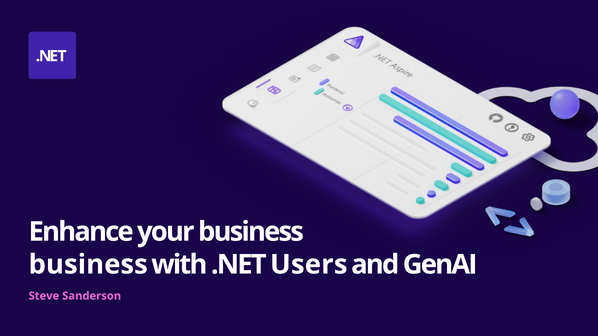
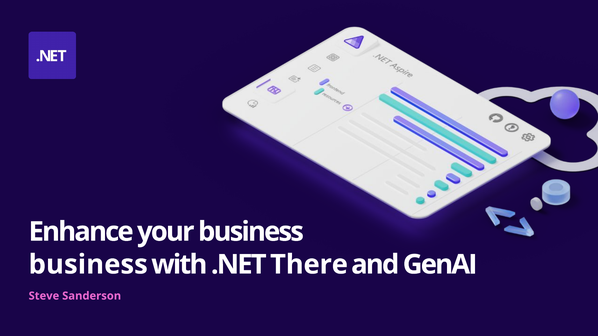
Users: Users -> There
